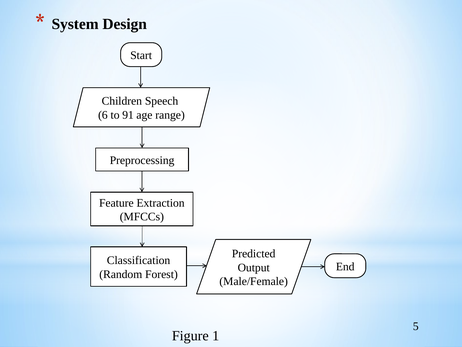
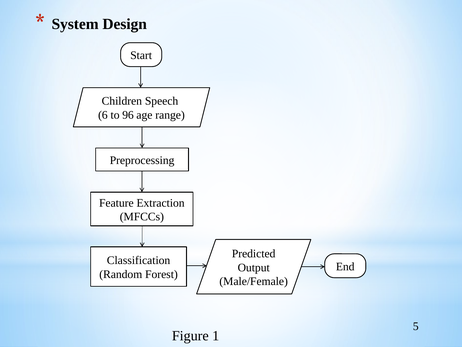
91: 91 -> 96
